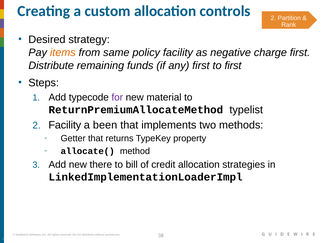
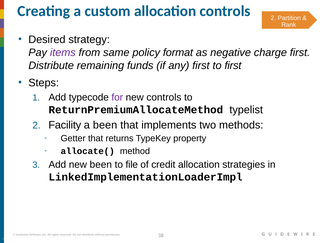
items colour: orange -> purple
policy facility: facility -> format
new material: material -> controls
new there: there -> been
bill: bill -> file
